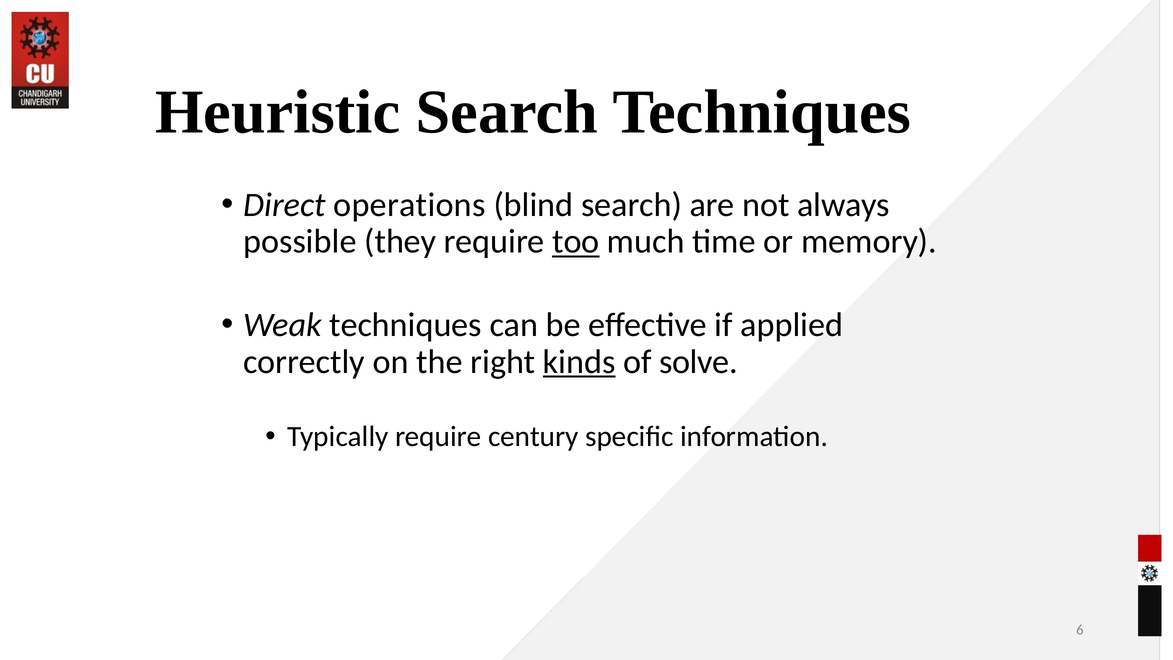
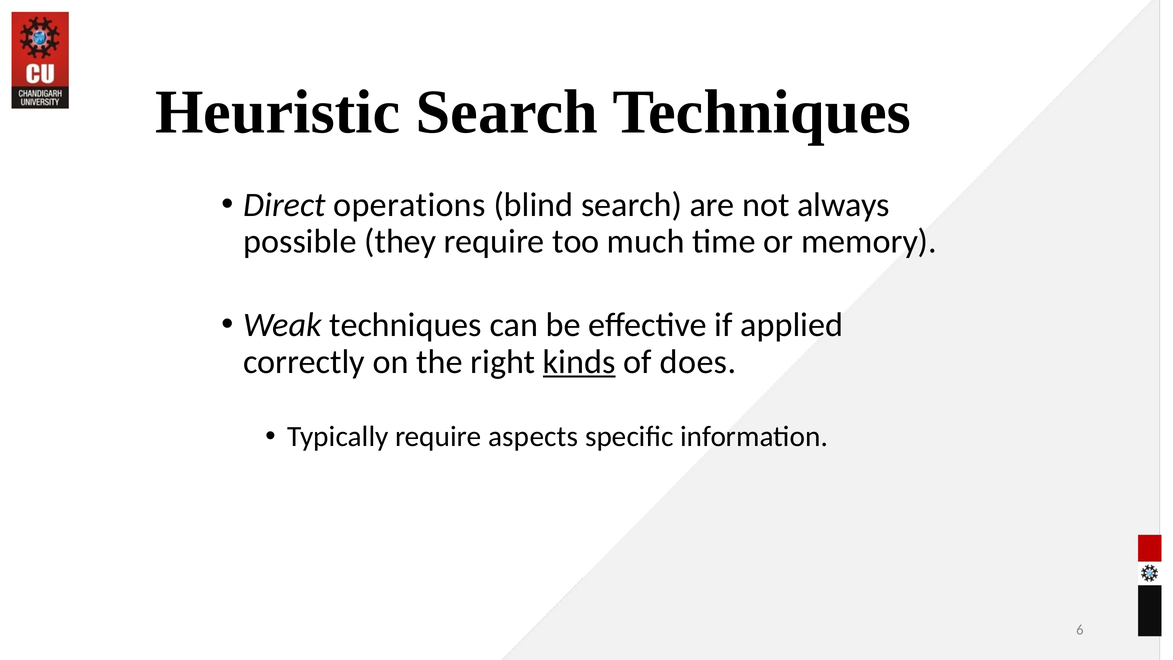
too underline: present -> none
solve: solve -> does
century: century -> aspects
